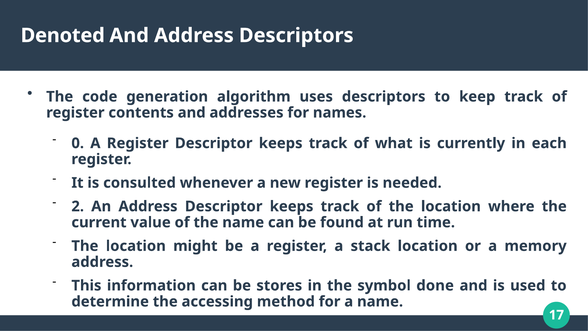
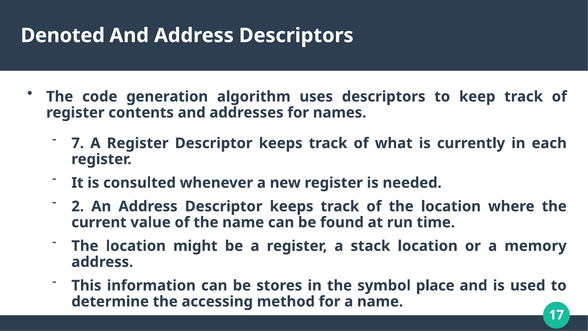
0: 0 -> 7
done: done -> place
